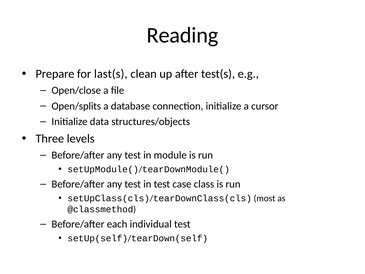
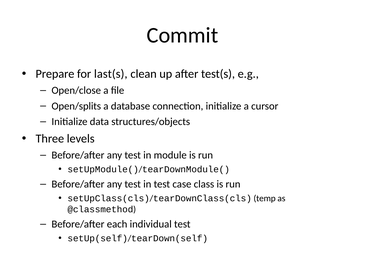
Reading: Reading -> Commit
most: most -> temp
